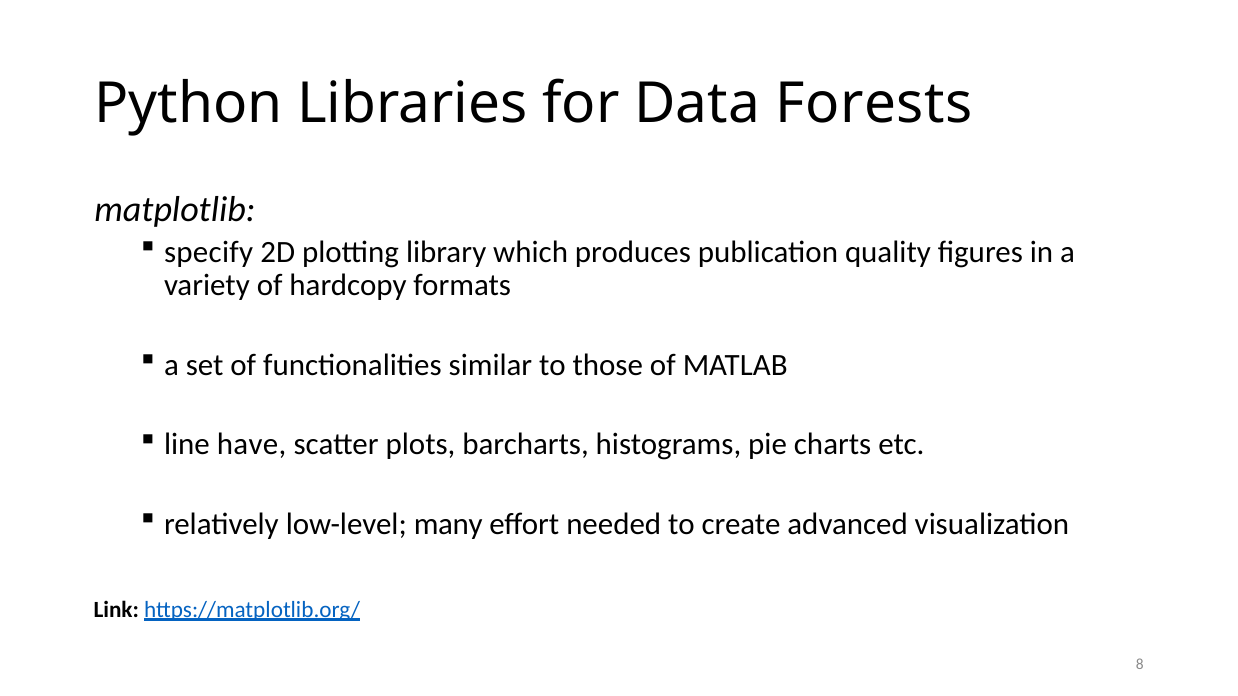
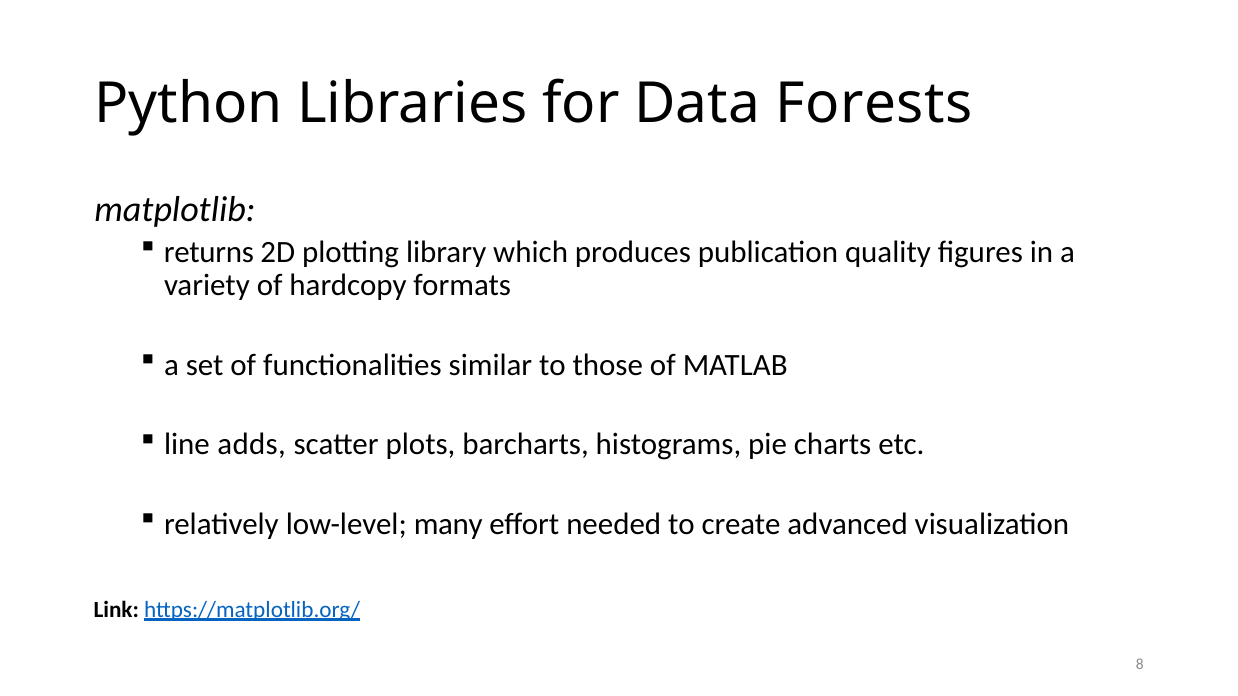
specify: specify -> returns
have: have -> adds
